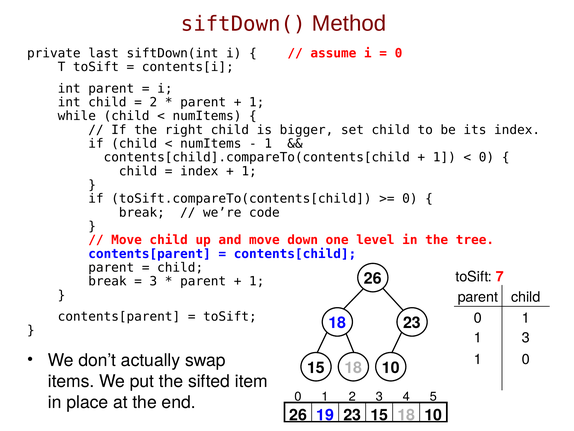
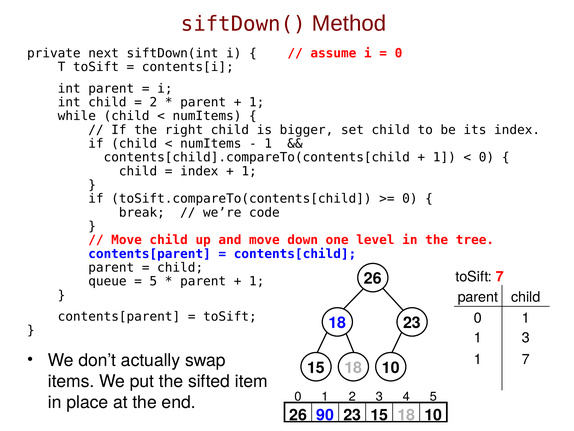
last: last -> next
break at (107, 281): break -> queue
3 at (153, 281): 3 -> 5
1 0: 0 -> 7
19: 19 -> 90
